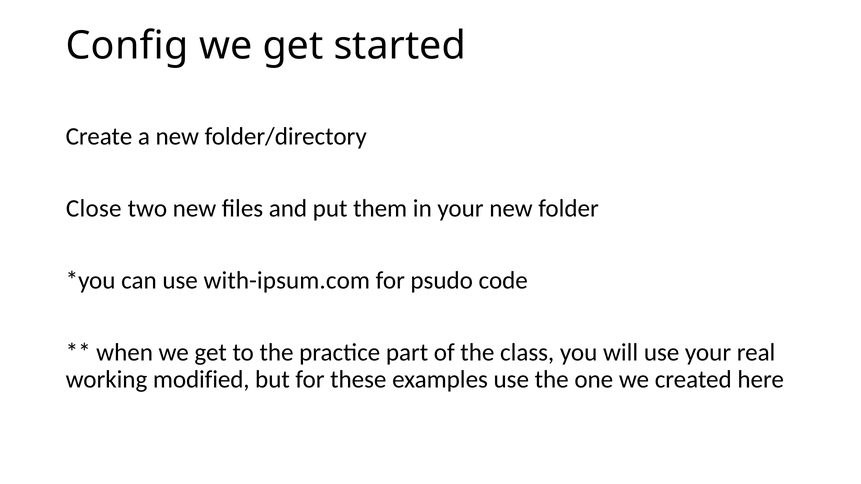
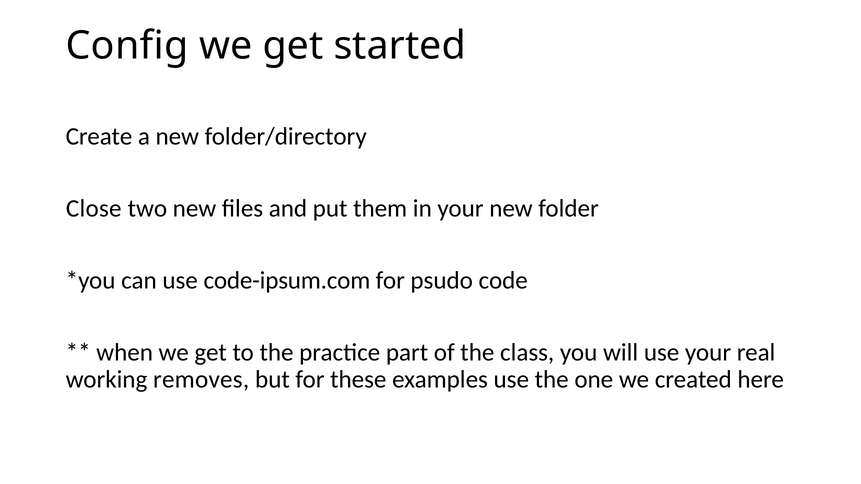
with-ipsum.com: with-ipsum.com -> code-ipsum.com
modified: modified -> removes
